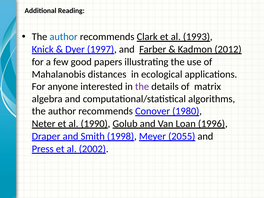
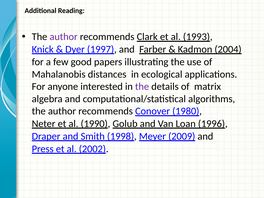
author at (64, 37) colour: blue -> purple
2012: 2012 -> 2004
2055: 2055 -> 2009
